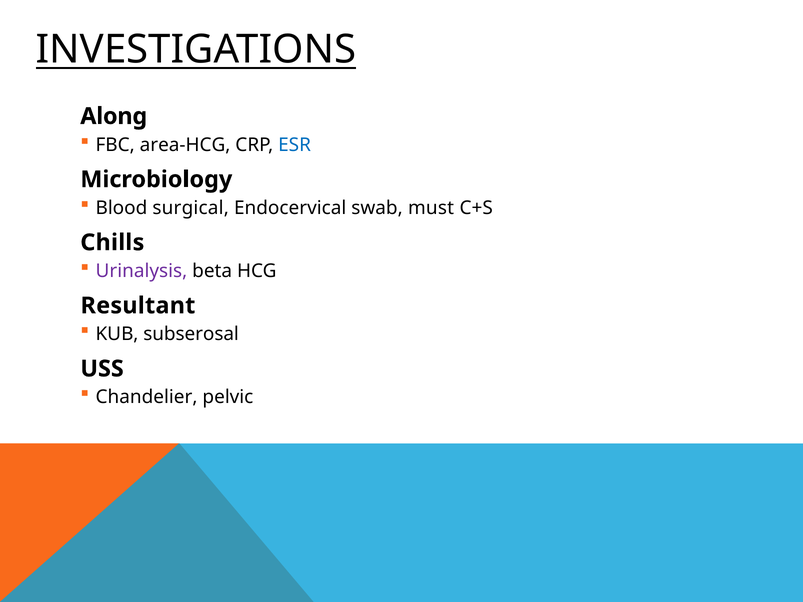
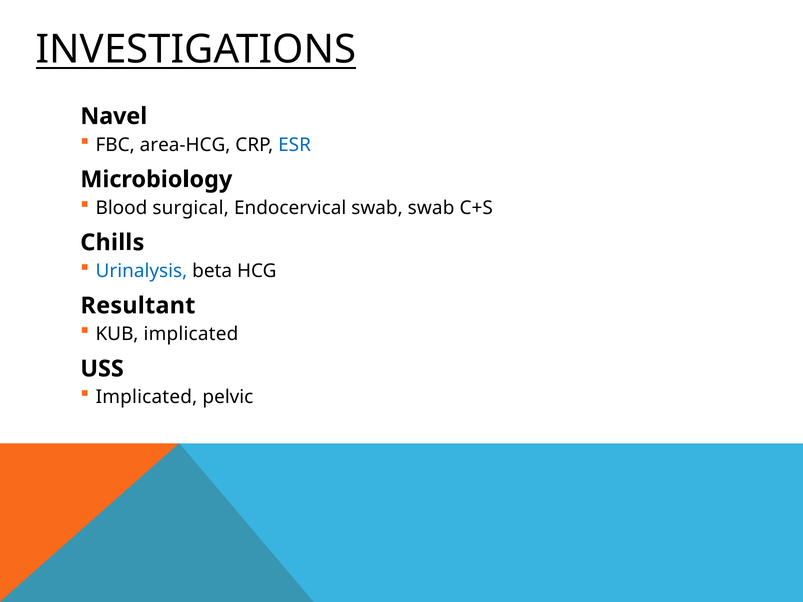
Along: Along -> Navel
swab must: must -> swab
Urinalysis colour: purple -> blue
KUB subserosal: subserosal -> implicated
Chandelier at (147, 397): Chandelier -> Implicated
